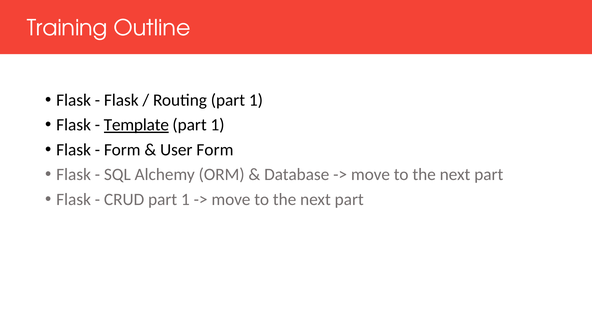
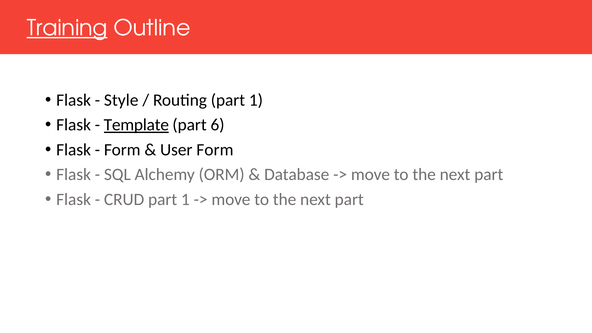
Training underline: none -> present
Flask at (121, 100): Flask -> Style
1 at (218, 125): 1 -> 6
